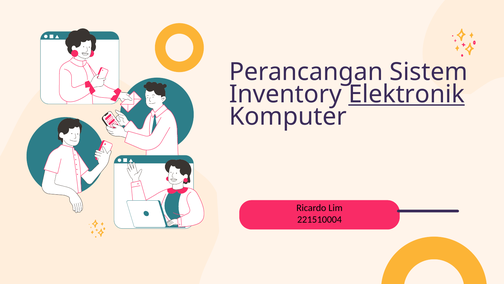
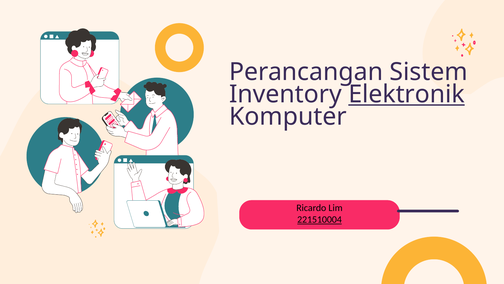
221510004 underline: none -> present
